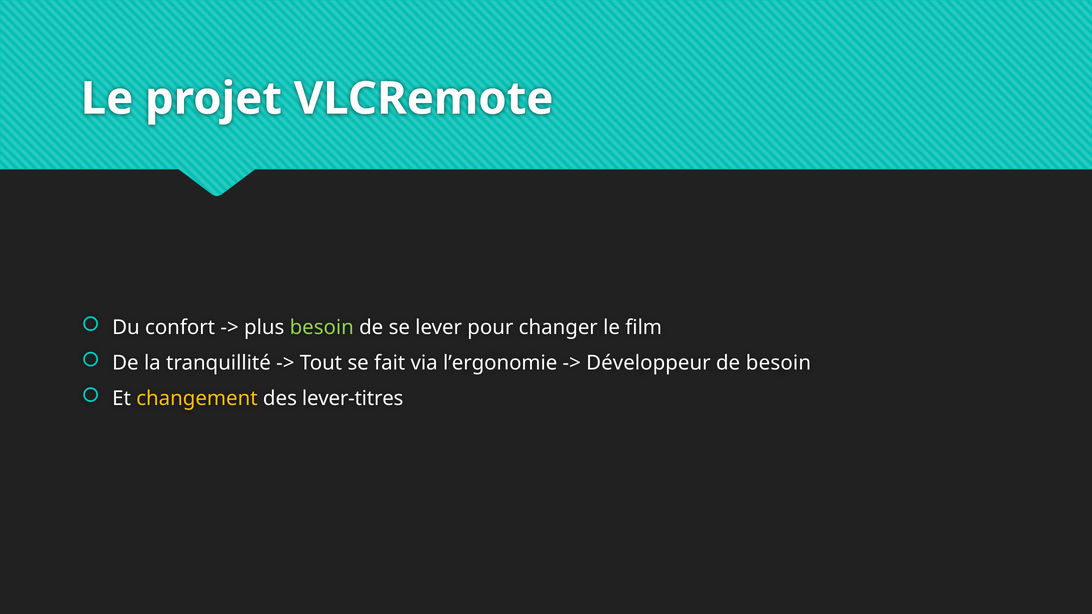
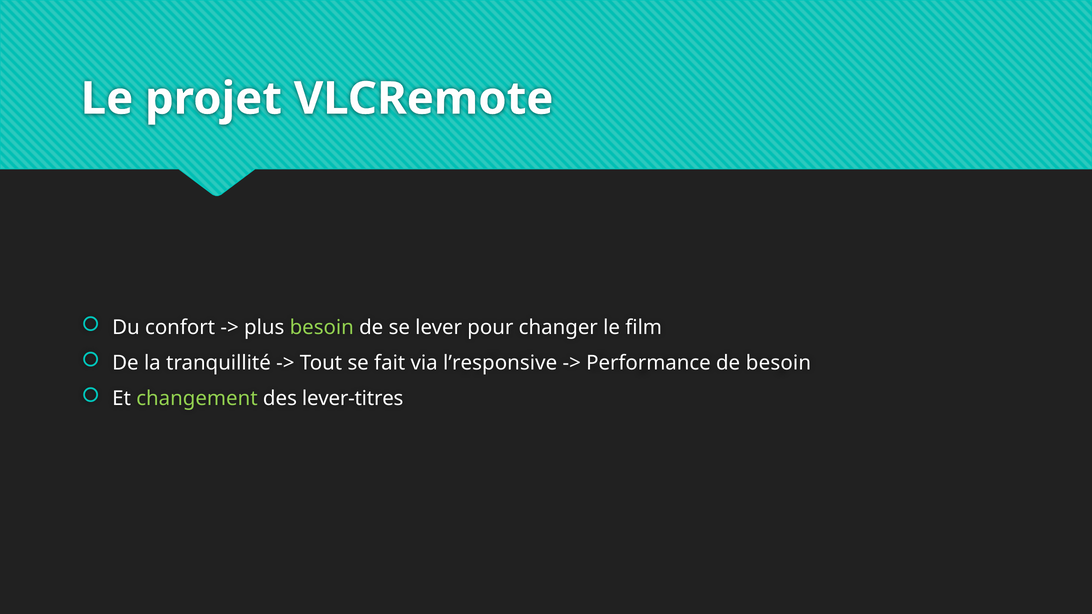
l’ergonomie: l’ergonomie -> l’responsive
Développeur: Développeur -> Performance
changement colour: yellow -> light green
